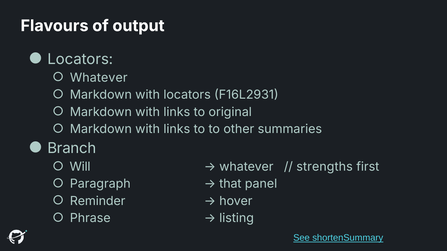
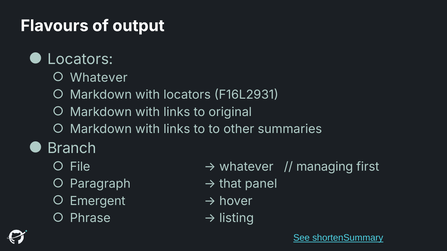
Will: Will -> File
strengths: strengths -> managing
Reminder: Reminder -> Emergent
